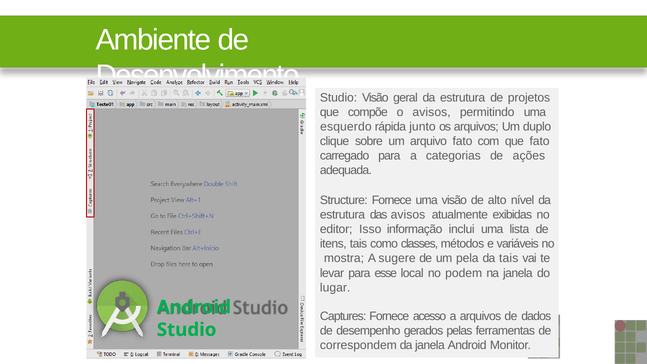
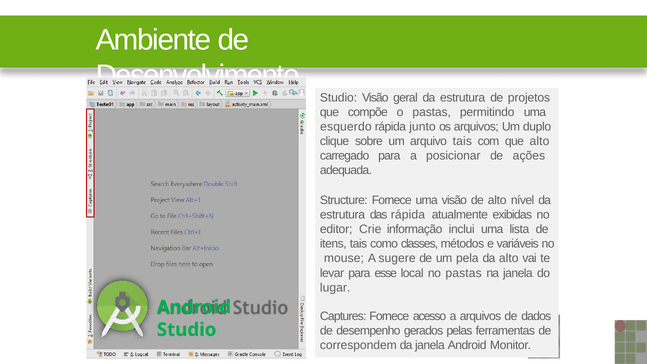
o avisos: avisos -> pastas
arquivo fato: fato -> tais
que fato: fato -> alto
categorias: categorias -> posicionar
das avisos: avisos -> rápida
Isso: Isso -> Crie
mostra: mostra -> mouse
da tais: tais -> alto
no podem: podem -> pastas
